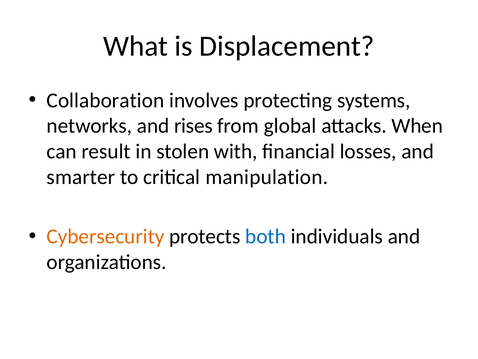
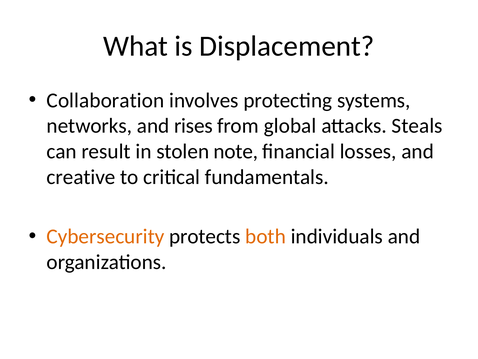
When: When -> Steals
with: with -> note
smarter: smarter -> creative
manipulation: manipulation -> fundamentals
both colour: blue -> orange
